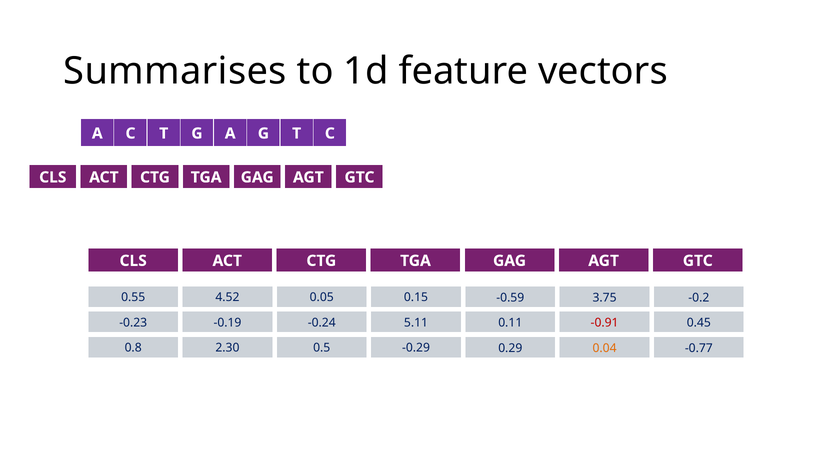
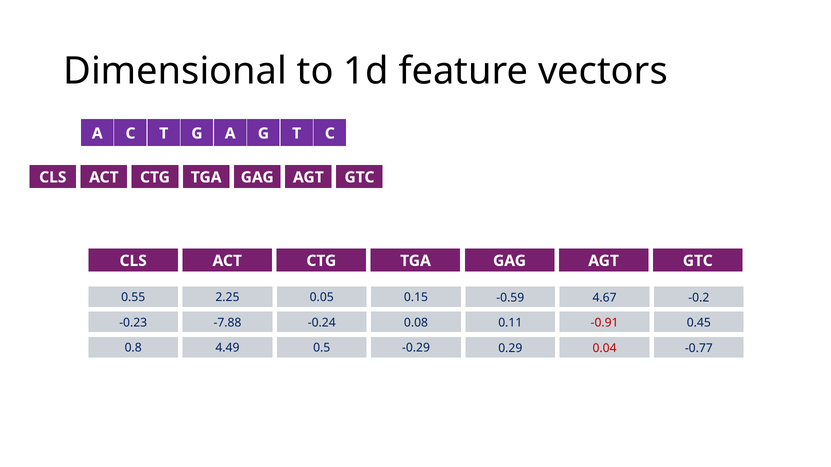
Summarises: Summarises -> Dimensional
4.52: 4.52 -> 2.25
3.75: 3.75 -> 4.67
-0.19: -0.19 -> -7.88
5.11: 5.11 -> 0.08
2.30: 2.30 -> 4.49
0.04 colour: orange -> red
